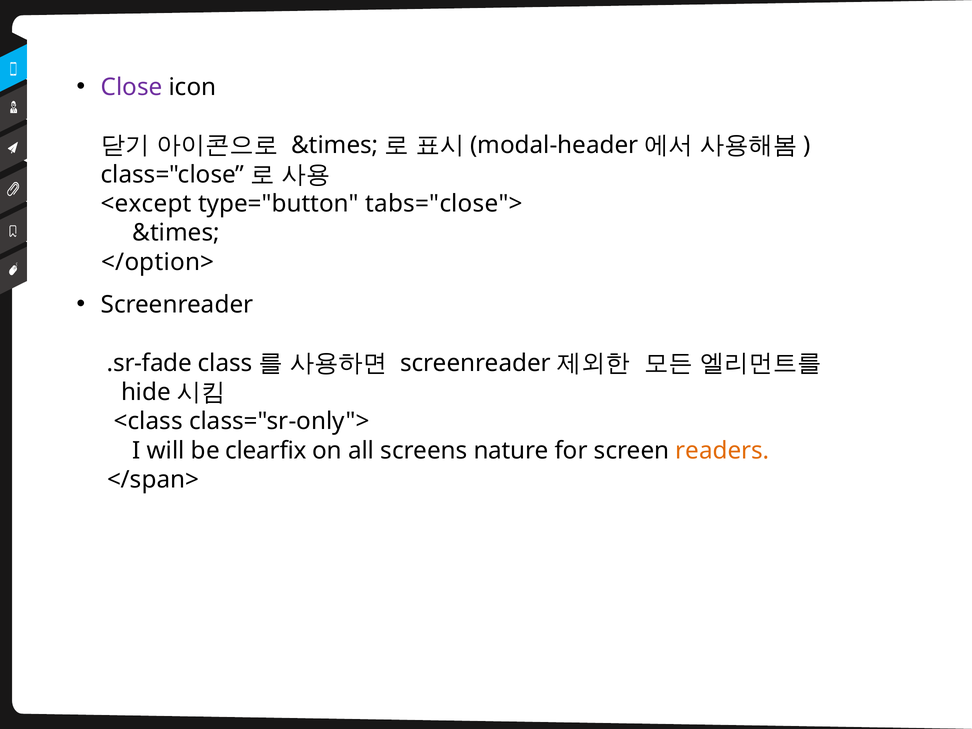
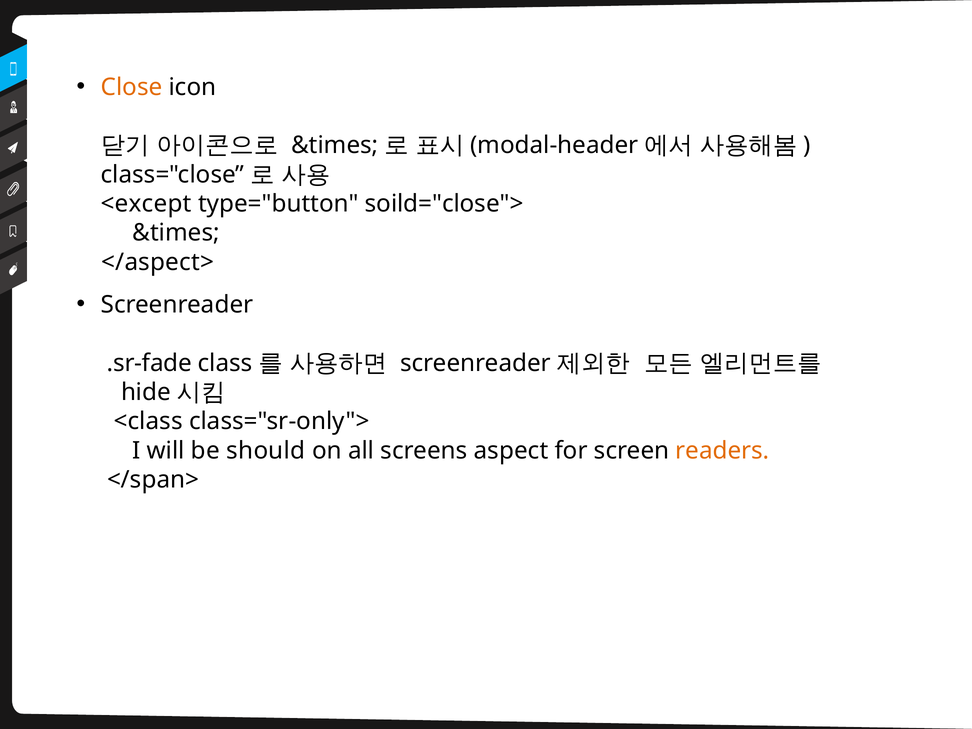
Close colour: purple -> orange
tabs="close">: tabs="close"> -> soild="close">
</option>: </option> -> </aspect>
clearfix: clearfix -> should
nature: nature -> aspect
